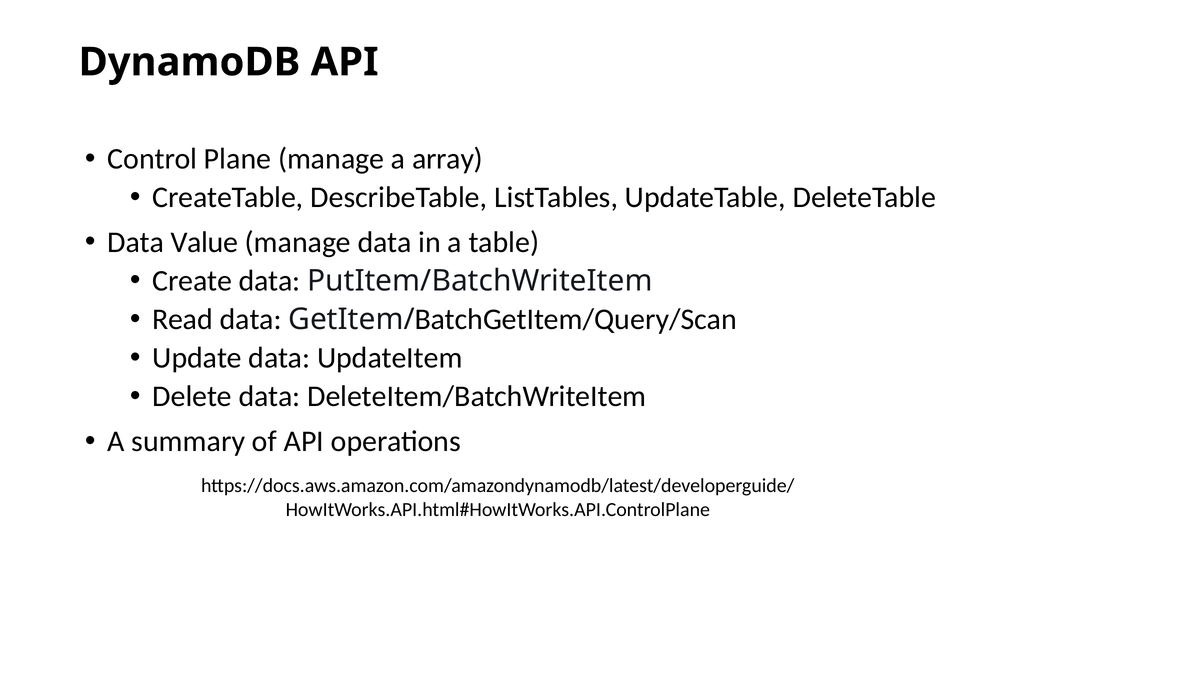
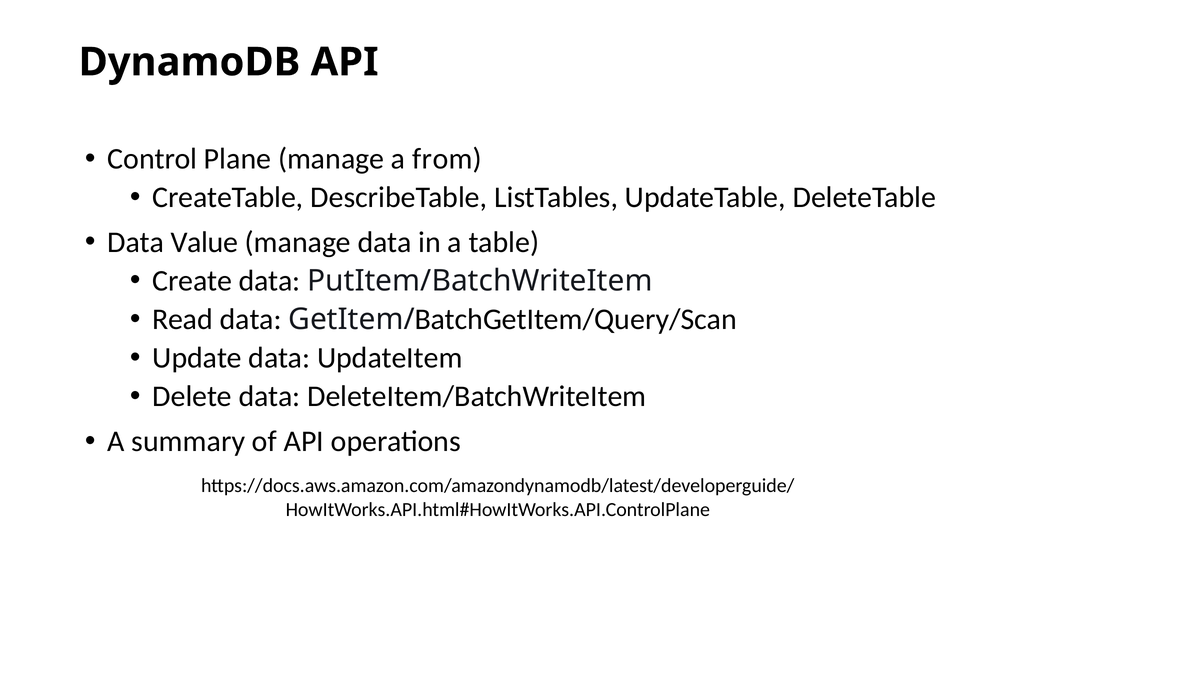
array: array -> from
